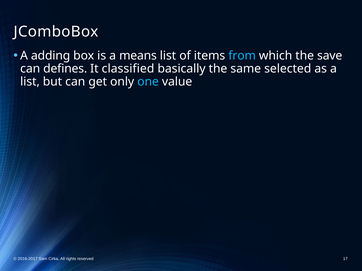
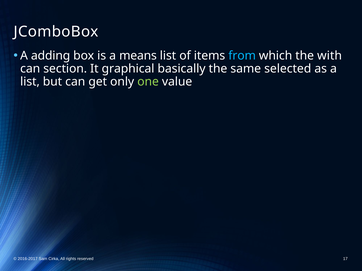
save: save -> with
defines: defines -> section
classified: classified -> graphical
one colour: light blue -> light green
